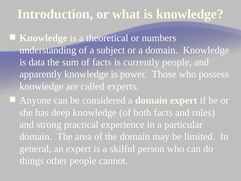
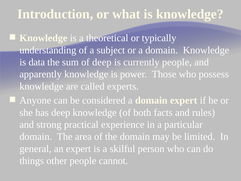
numbers: numbers -> typically
of facts: facts -> deep
